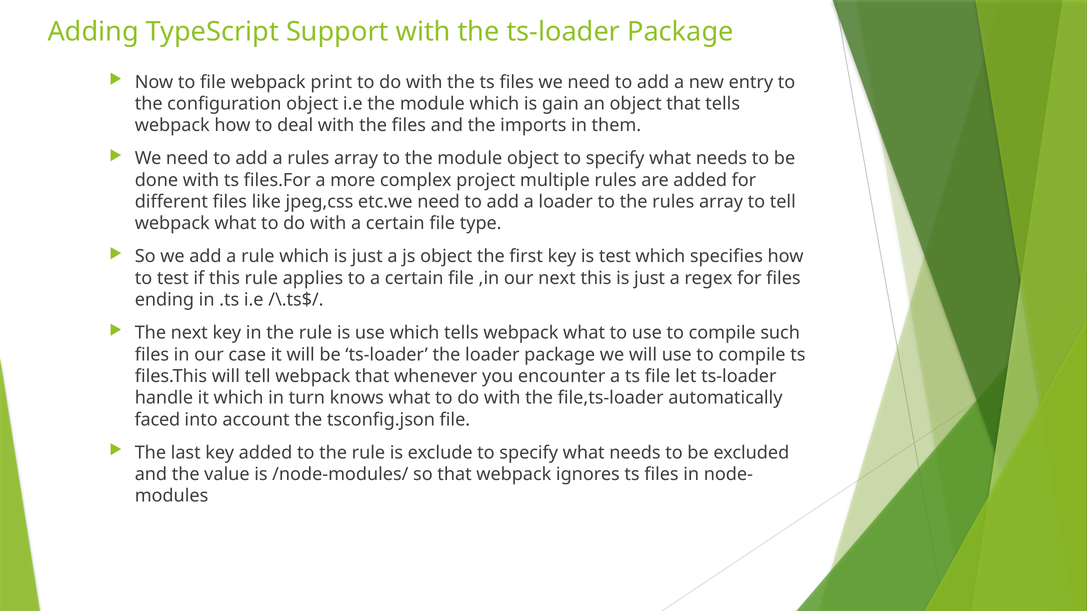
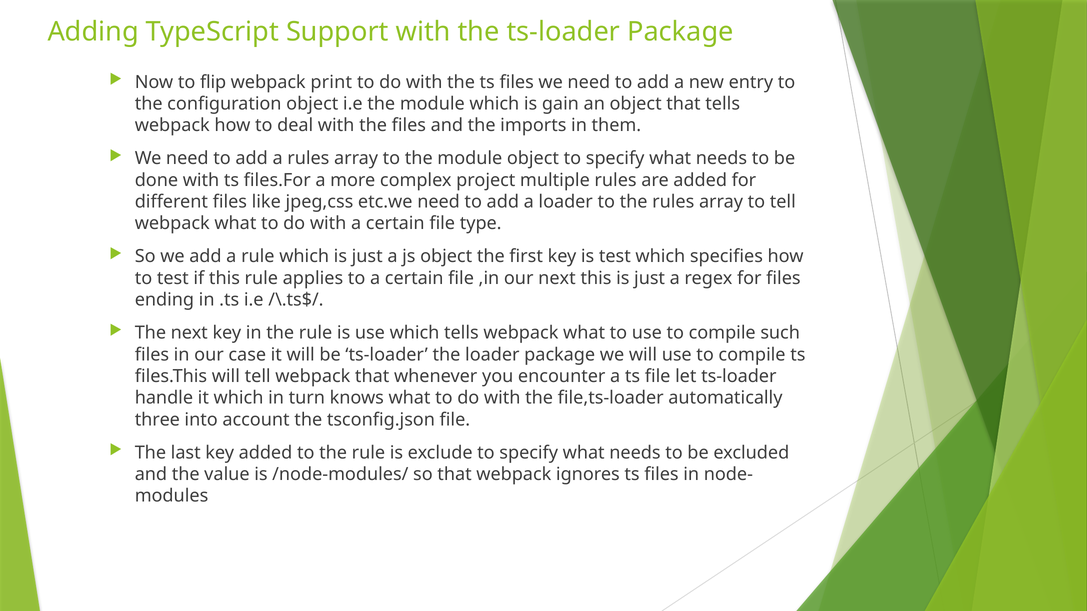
to file: file -> flip
faced: faced -> three
